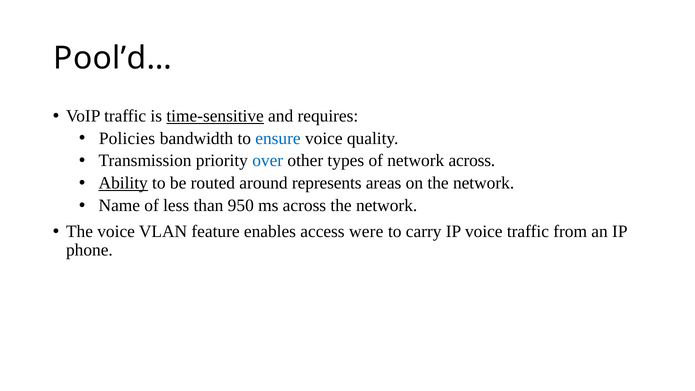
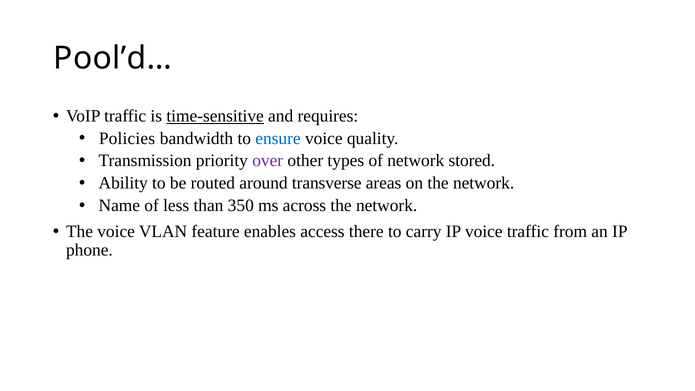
over colour: blue -> purple
network across: across -> stored
Ability underline: present -> none
represents: represents -> transverse
950: 950 -> 350
were: were -> there
